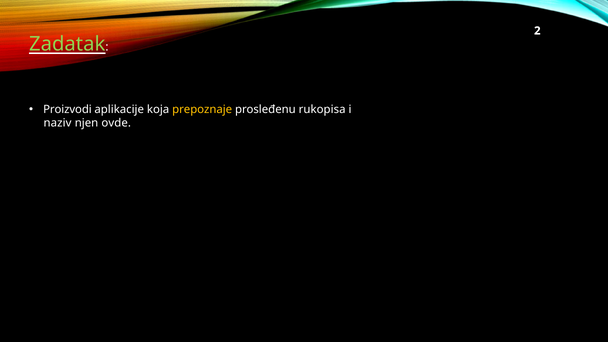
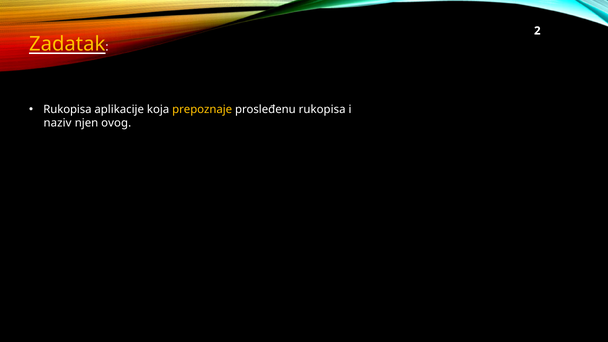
Zadatak colour: light green -> yellow
Proizvodi at (67, 109): Proizvodi -> Rukopisa
ovde: ovde -> ovog
